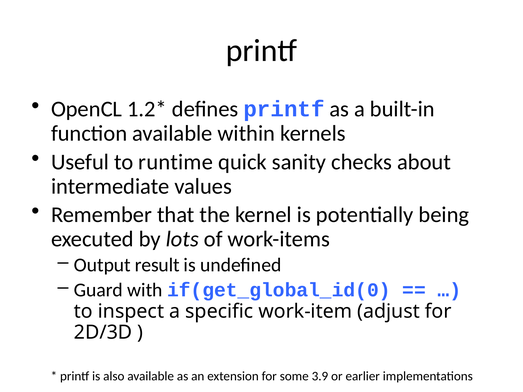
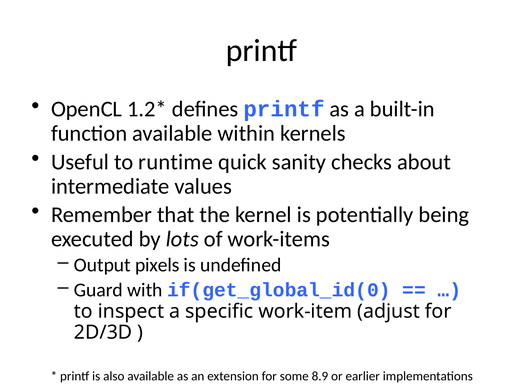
result: result -> pixels
3.9: 3.9 -> 8.9
